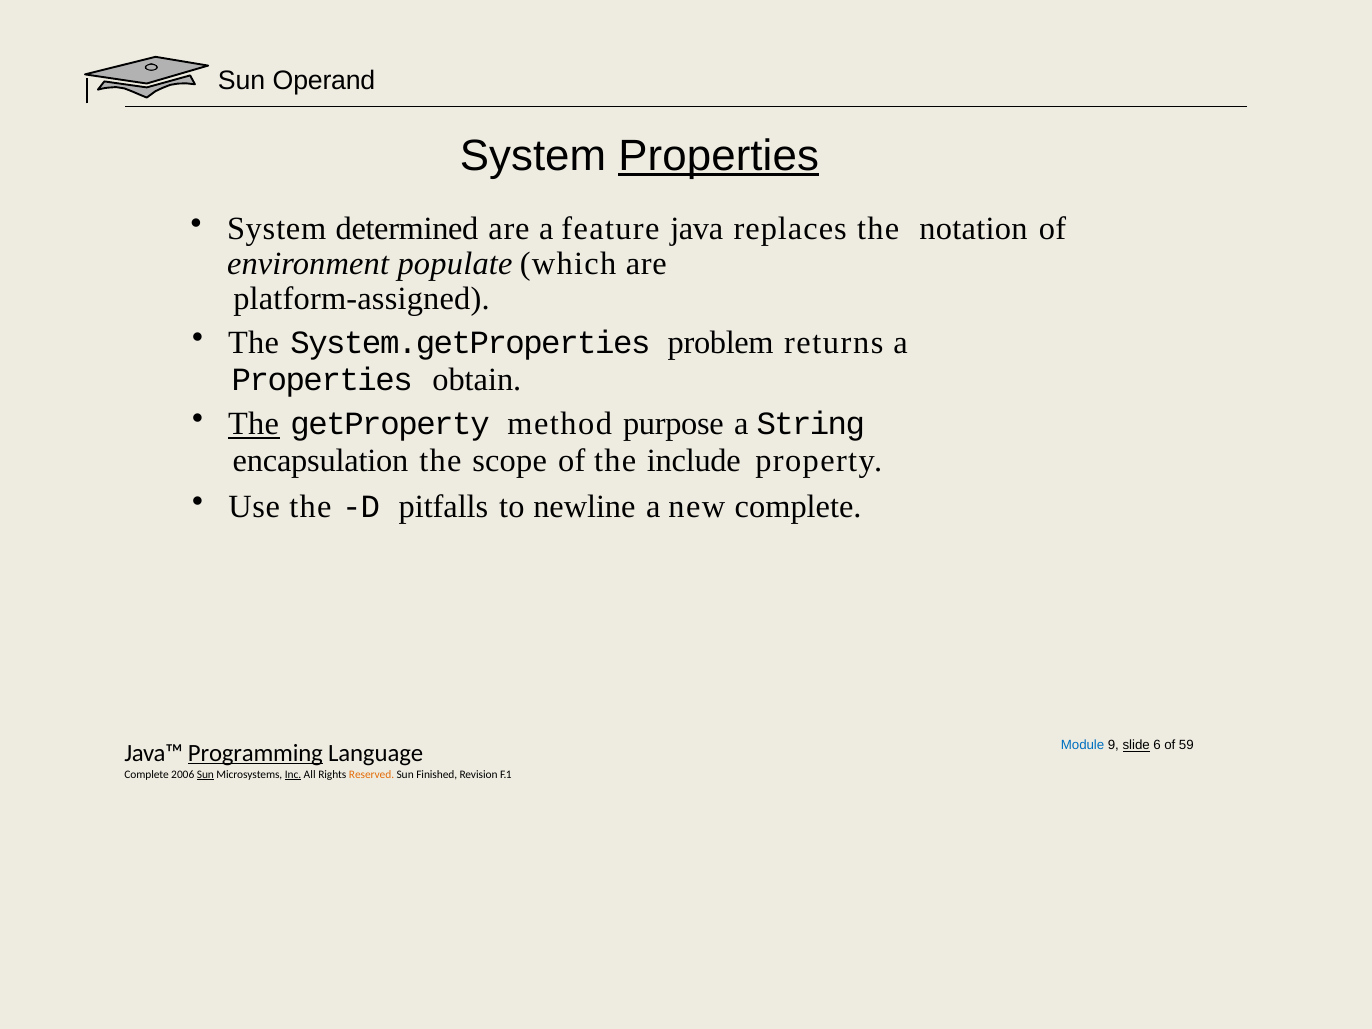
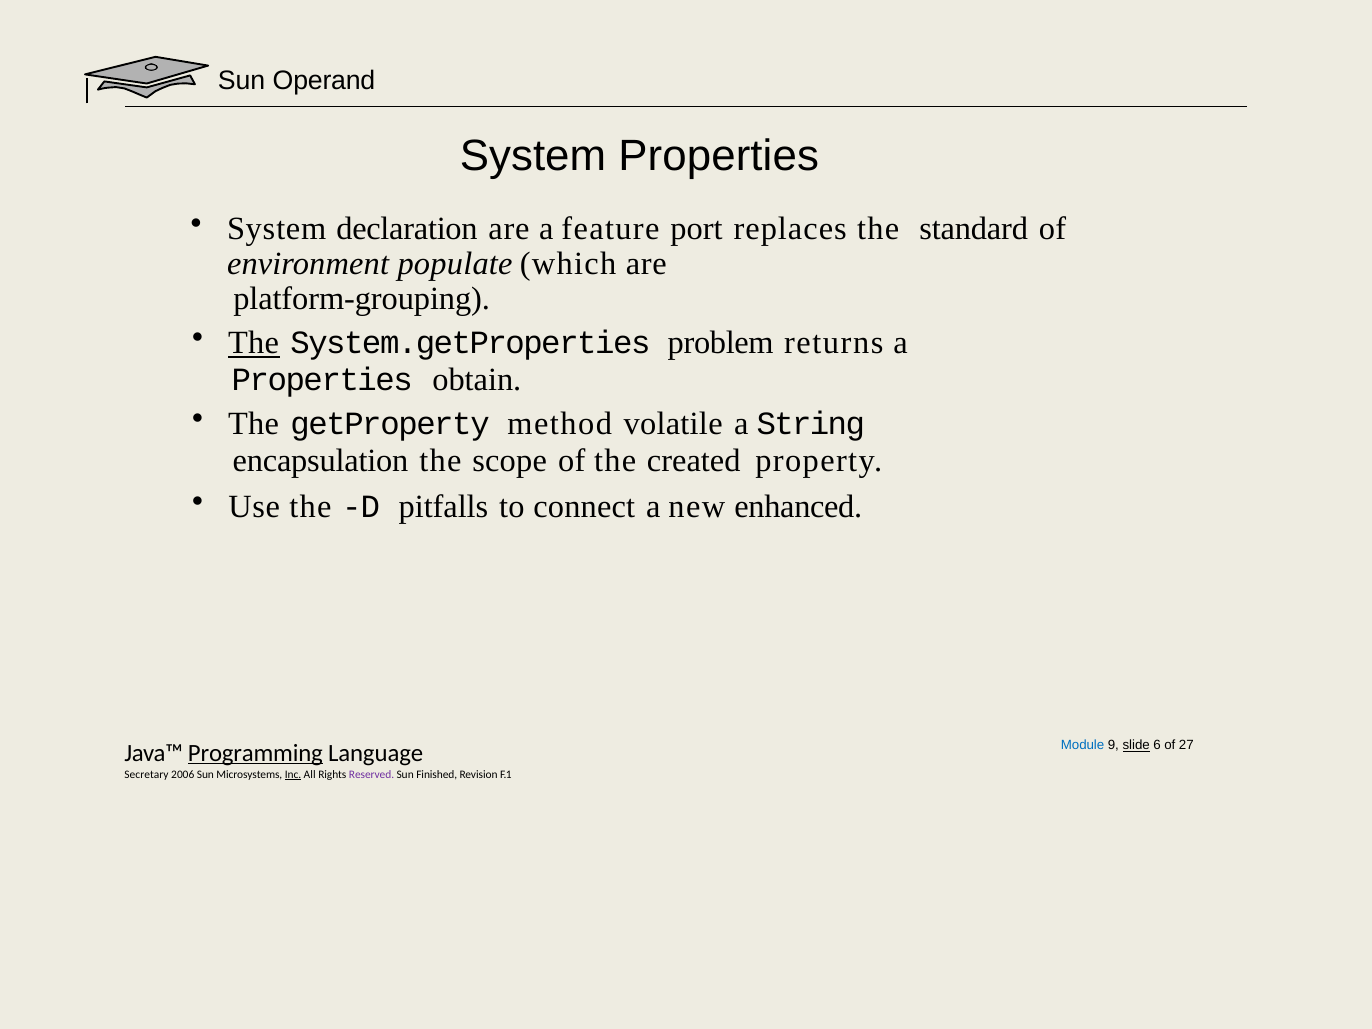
Properties at (719, 156) underline: present -> none
determined: determined -> declaration
java: java -> port
notation: notation -> standard
platform-assigned: platform-assigned -> platform-grouping
The at (254, 343) underline: none -> present
The at (254, 424) underline: present -> none
purpose: purpose -> volatile
include: include -> created
newline: newline -> connect
new complete: complete -> enhanced
59: 59 -> 27
Complete at (147, 775): Complete -> Secretary
Sun at (205, 775) underline: present -> none
Reserved colour: orange -> purple
